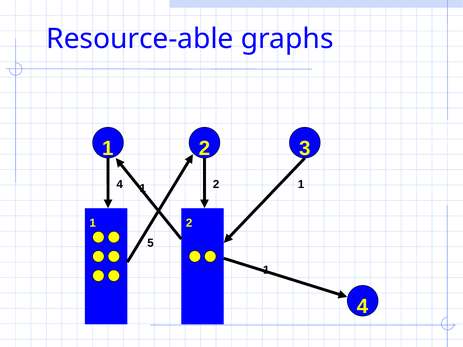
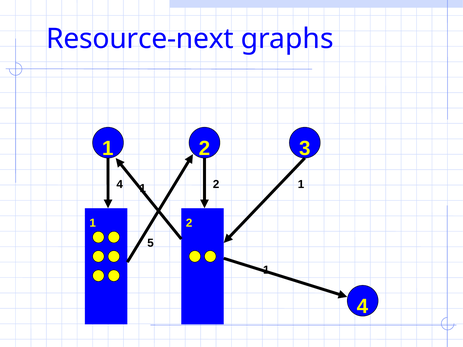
Resource-able: Resource-able -> Resource-next
